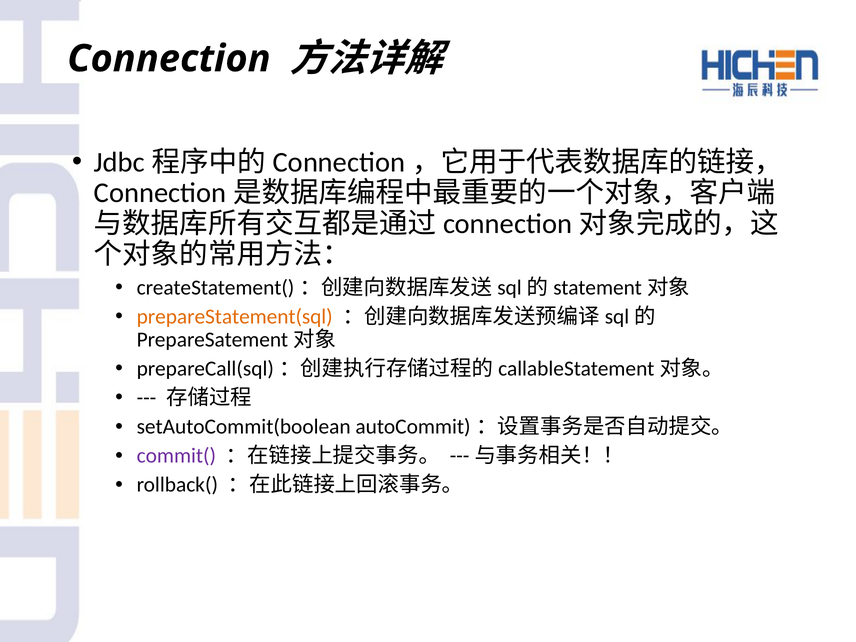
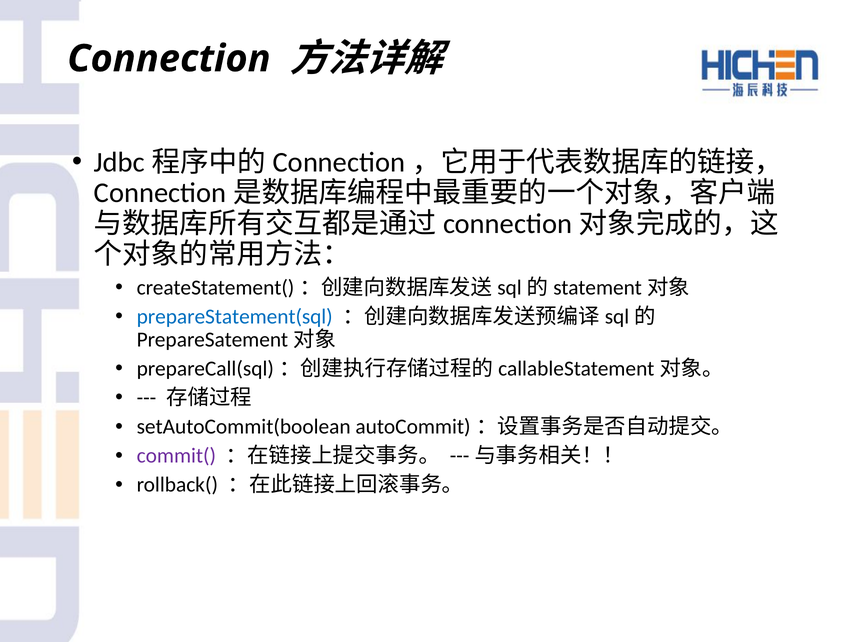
prepareStatement(sql colour: orange -> blue
